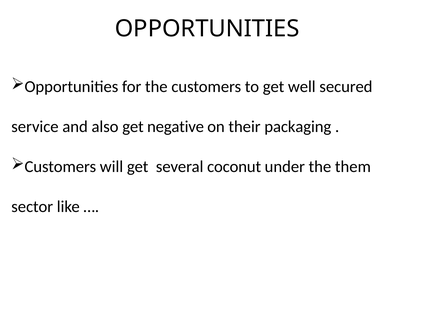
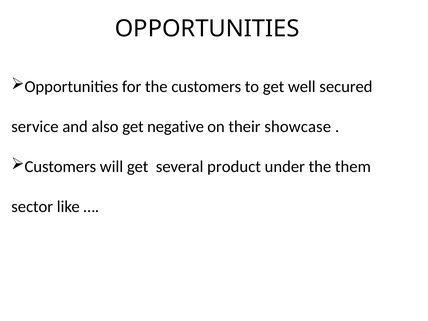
packaging: packaging -> showcase
coconut: coconut -> product
